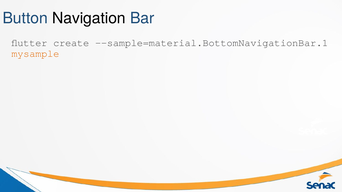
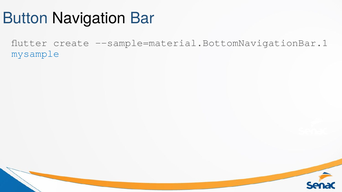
mysample colour: orange -> blue
